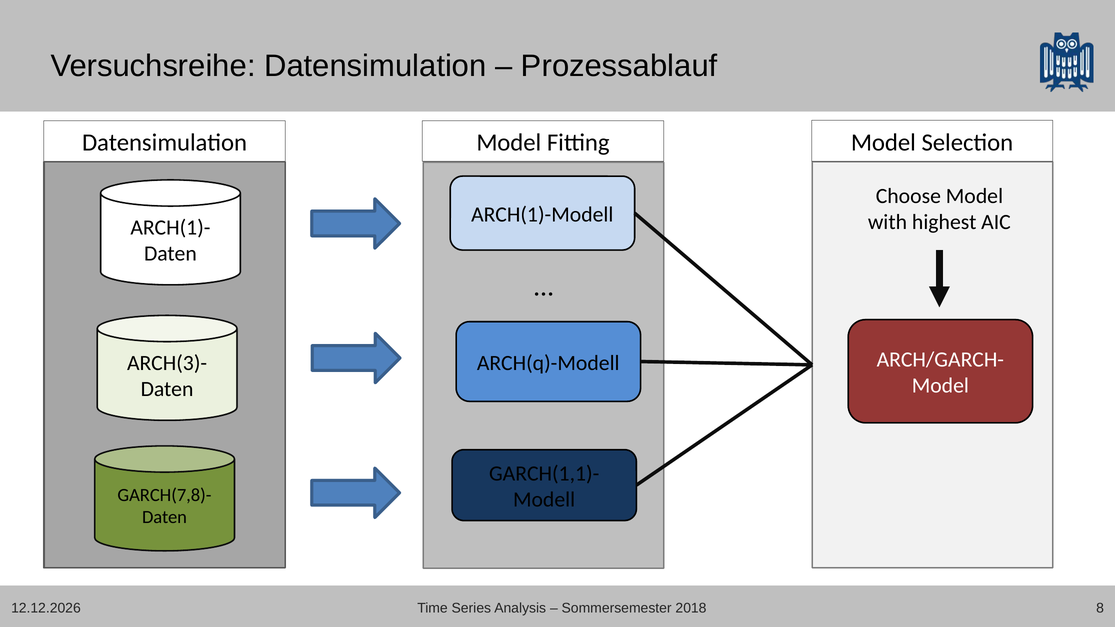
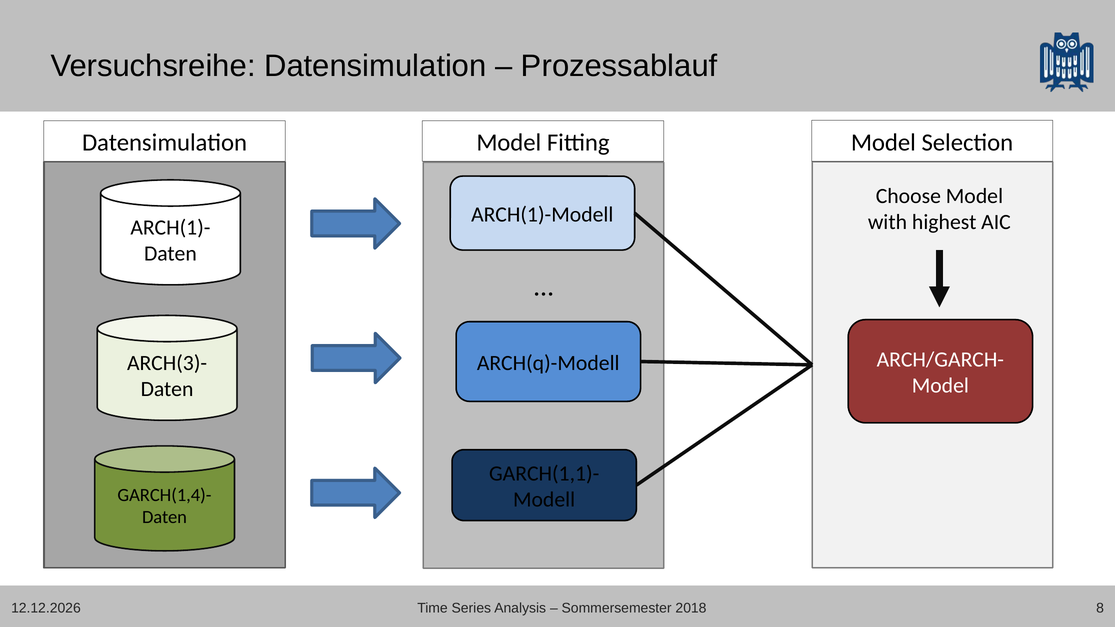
GARCH(7,8)-: GARCH(7,8)- -> GARCH(1,4)-
